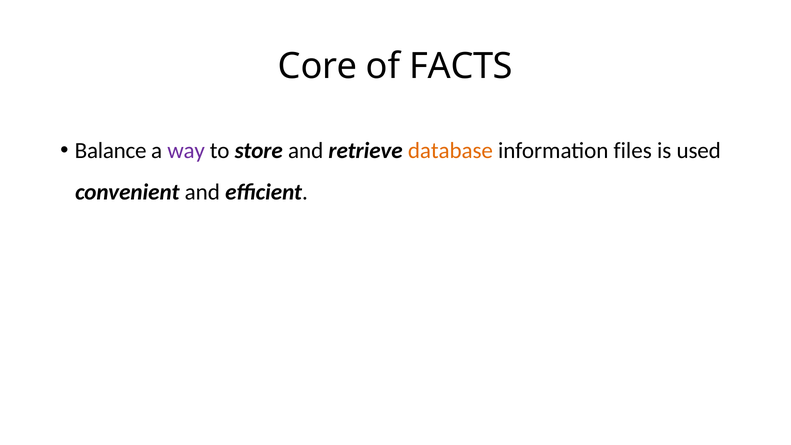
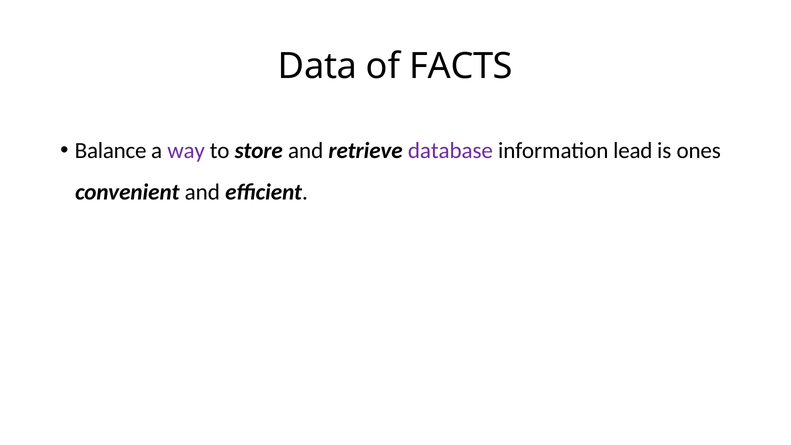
Core: Core -> Data
database colour: orange -> purple
files: files -> lead
used: used -> ones
